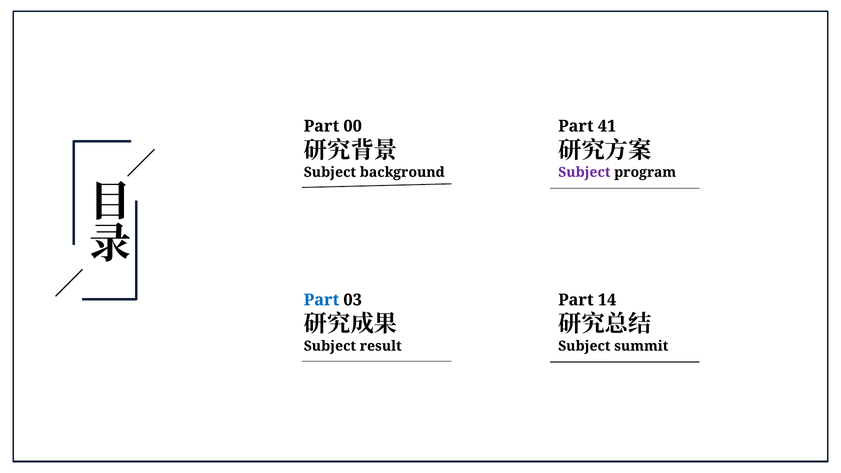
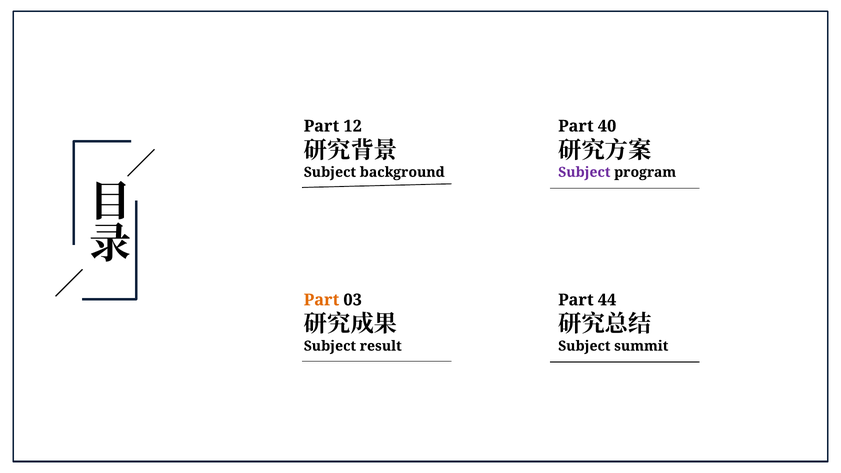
00: 00 -> 12
41: 41 -> 40
Part at (321, 300) colour: blue -> orange
14: 14 -> 44
